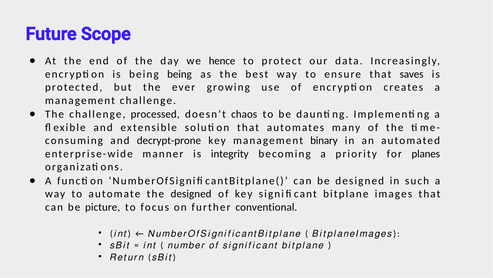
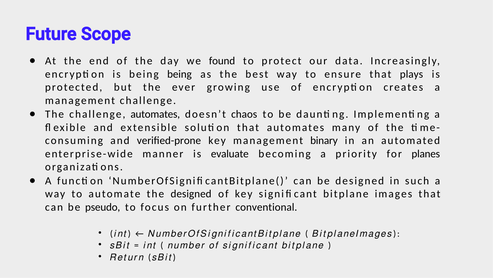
hence: hence -> found
saves: saves -> plays
challenge processed: processed -> automates
decrypt-prone: decrypt-prone -> veriﬁed-prone
integrity: integrity -> evaluate
picture: picture -> pseudo
